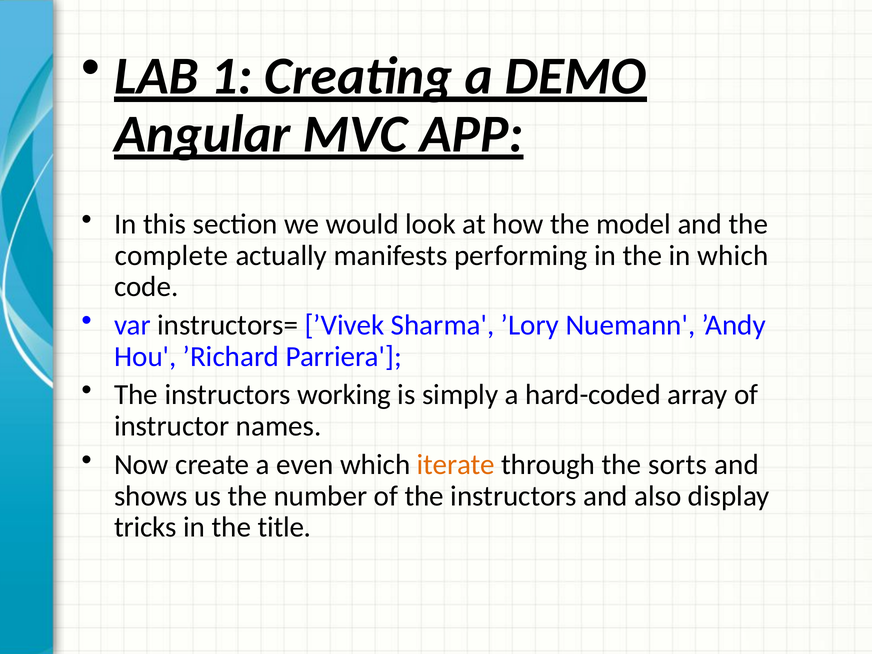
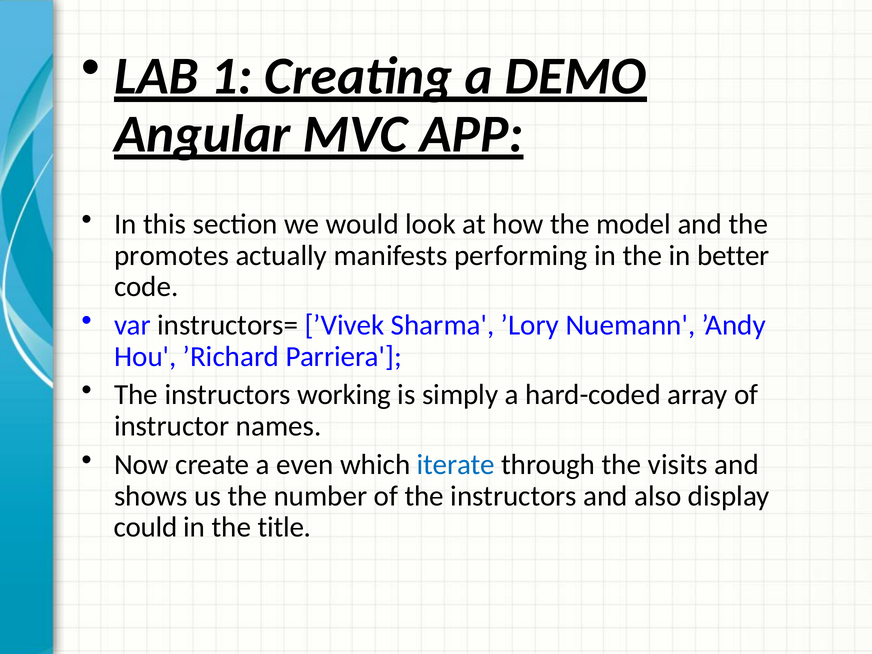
complete: complete -> promotes
in which: which -> better
iterate colour: orange -> blue
sorts: sorts -> visits
tricks: tricks -> could
